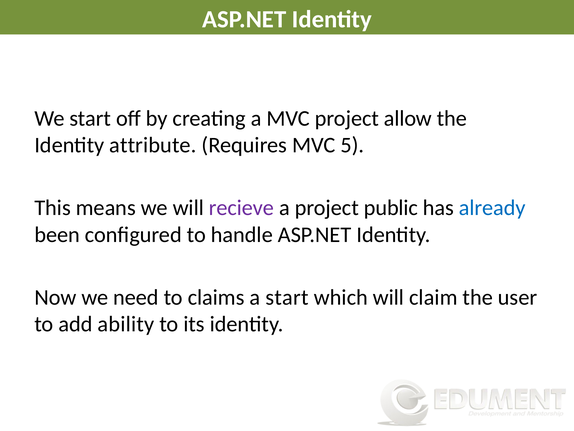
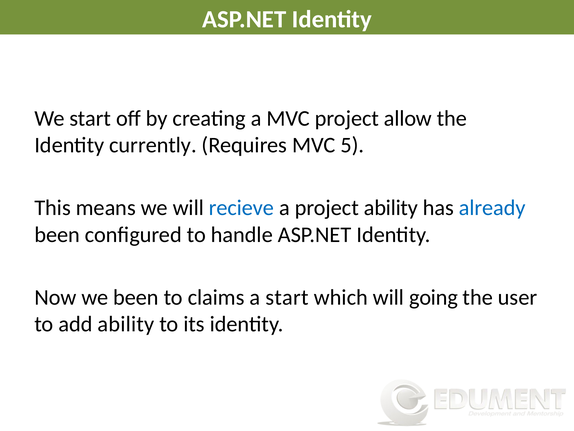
attribute: attribute -> currently
recieve colour: purple -> blue
project public: public -> ability
we need: need -> been
claim: claim -> going
